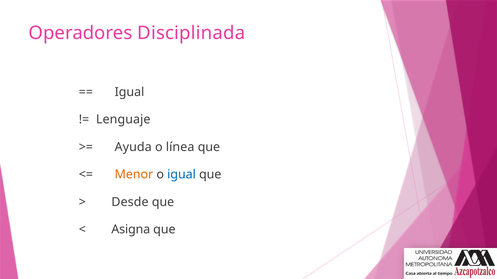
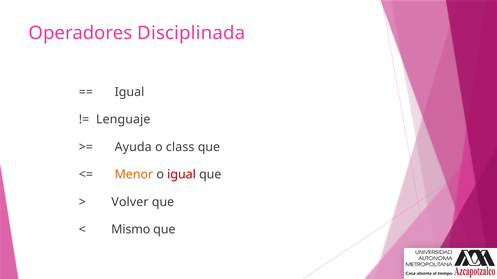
línea: línea -> class
igual at (182, 175) colour: blue -> red
Desde: Desde -> Volver
Asigna: Asigna -> Mismo
